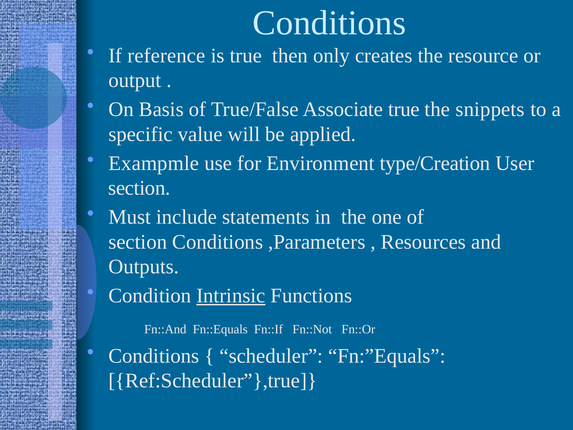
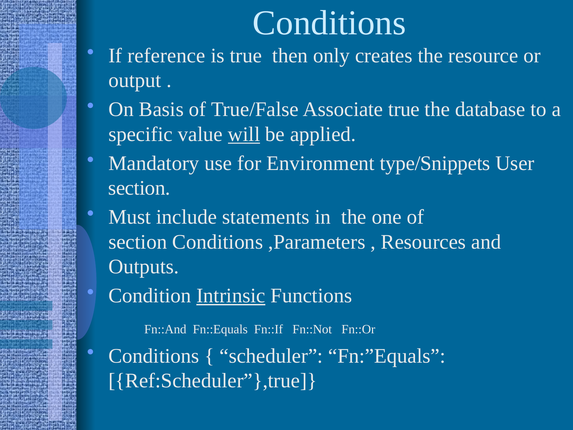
snippets: snippets -> database
will underline: none -> present
Exampmle: Exampmle -> Mandatory
type/Creation: type/Creation -> type/Snippets
